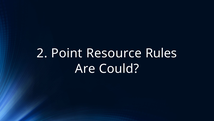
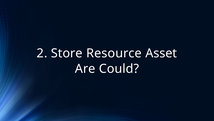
Point: Point -> Store
Rules: Rules -> Asset
